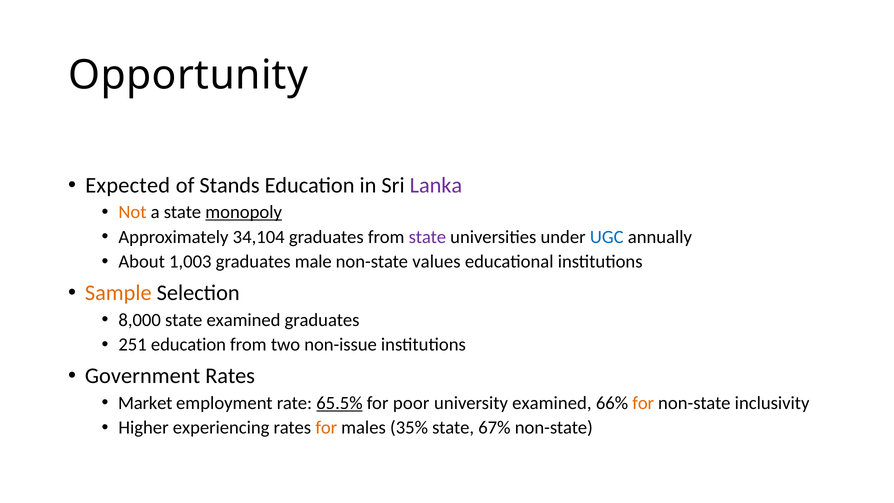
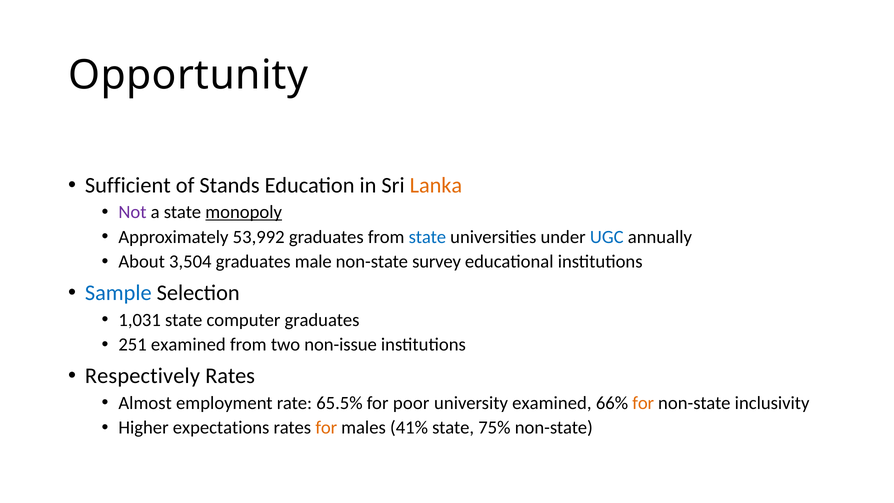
Expected: Expected -> Sufficient
Lanka colour: purple -> orange
Not colour: orange -> purple
34,104: 34,104 -> 53,992
state at (427, 237) colour: purple -> blue
1,003: 1,003 -> 3,504
values: values -> survey
Sample colour: orange -> blue
8,000: 8,000 -> 1,031
state examined: examined -> computer
251 education: education -> examined
Government: Government -> Respectively
Market: Market -> Almost
65.5% underline: present -> none
experiencing: experiencing -> expectations
35%: 35% -> 41%
67%: 67% -> 75%
